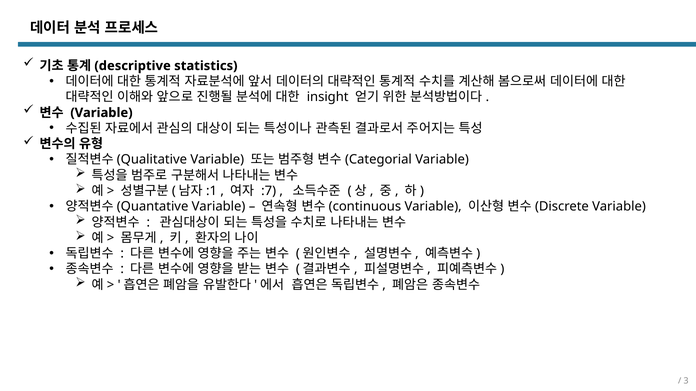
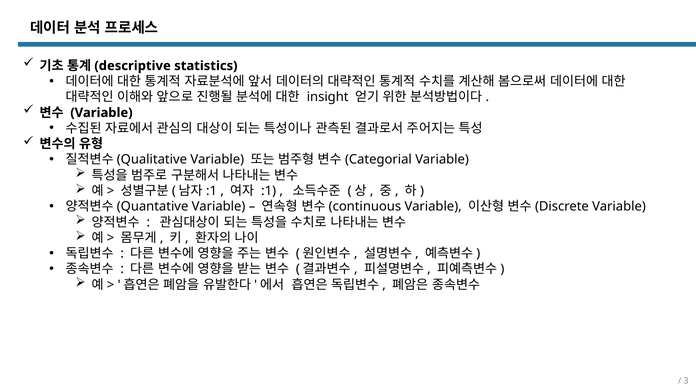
:7: :7 -> :1
